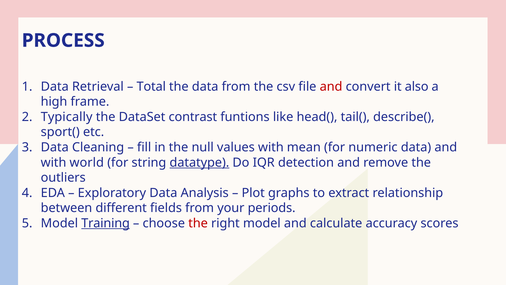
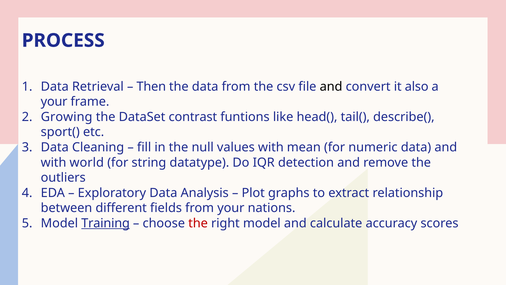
Total: Total -> Then
and at (331, 86) colour: red -> black
high at (54, 102): high -> your
Typically: Typically -> Growing
datatype underline: present -> none
periods: periods -> nations
